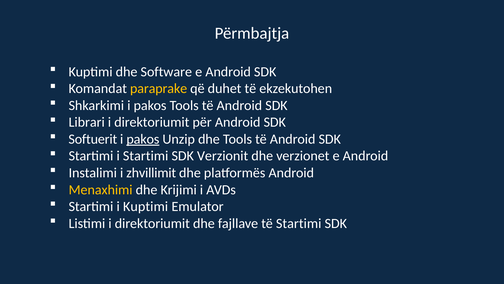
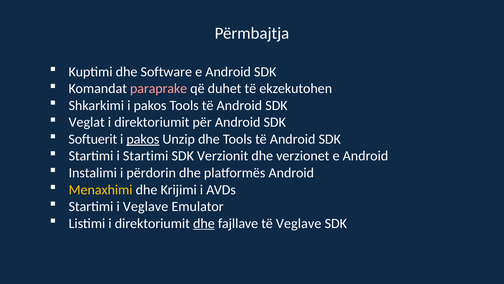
paraprake colour: yellow -> pink
Librari: Librari -> Veglat
zhvillimit: zhvillimit -> përdorin
i Kuptimi: Kuptimi -> Veglave
dhe at (204, 223) underline: none -> present
të Startimi: Startimi -> Veglave
